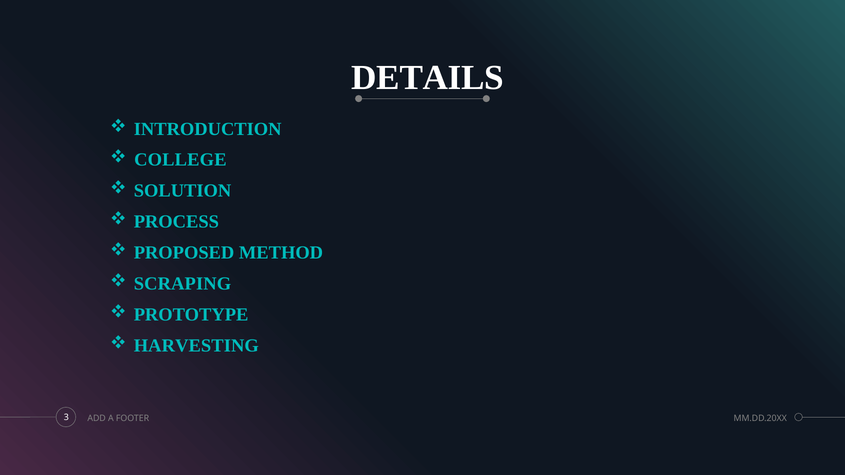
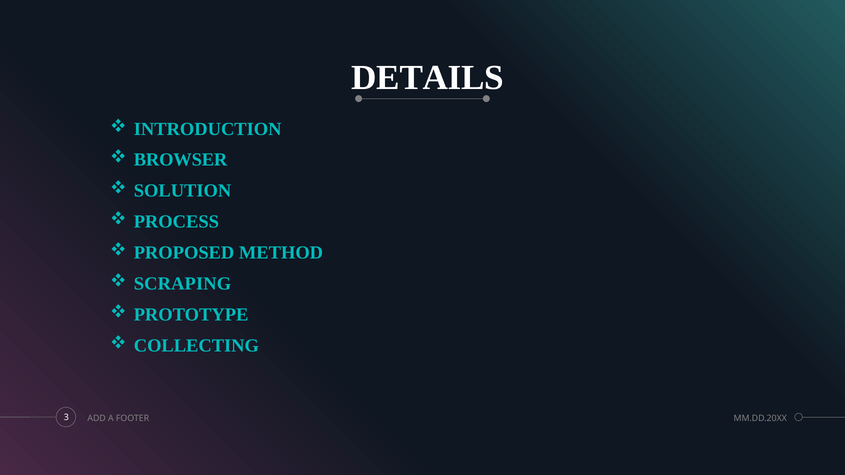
COLLEGE: COLLEGE -> BROWSER
HARVESTING: HARVESTING -> COLLECTING
